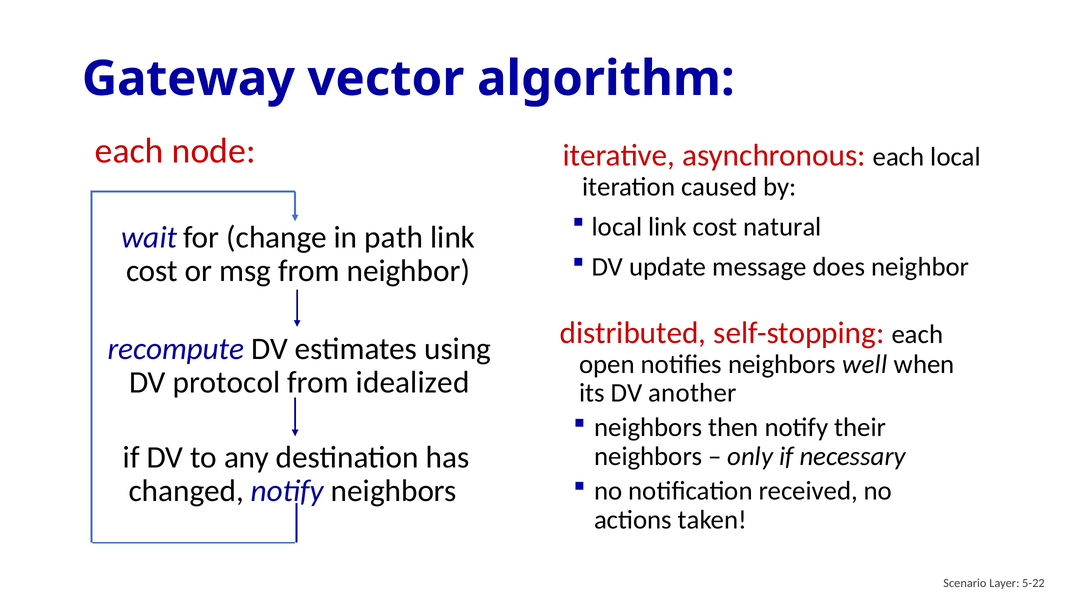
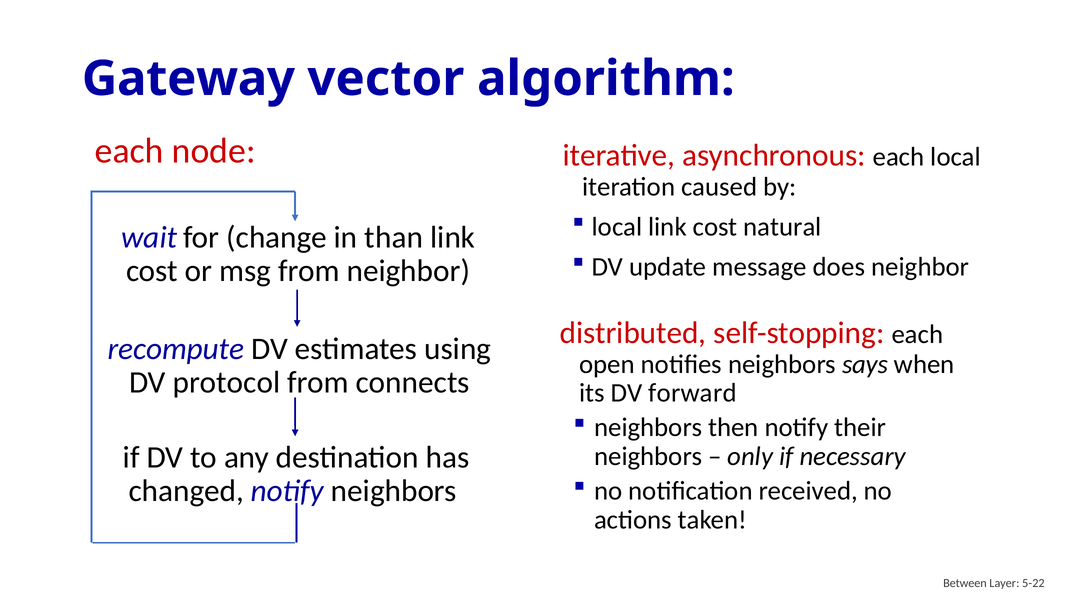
path: path -> than
well: well -> says
idealized: idealized -> connects
another: another -> forward
Scenario: Scenario -> Between
